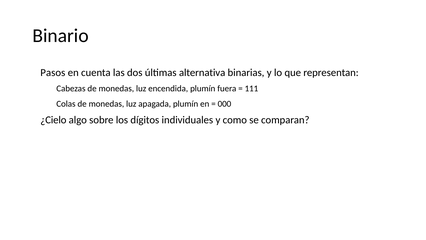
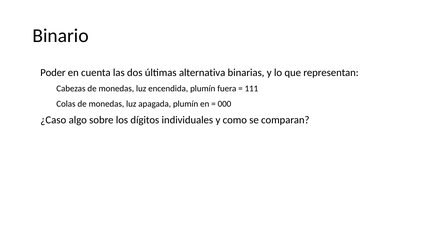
Pasos: Pasos -> Poder
¿Cielo: ¿Cielo -> ¿Caso
